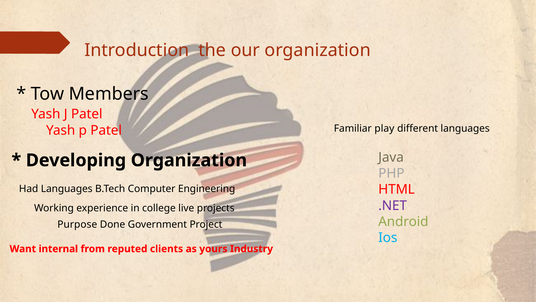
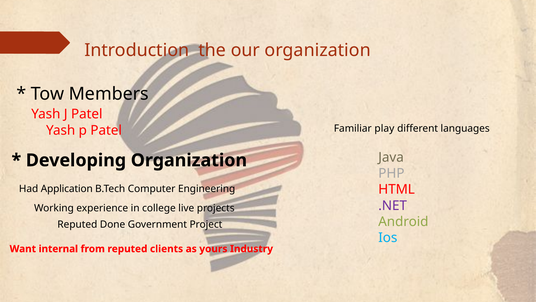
Had Languages: Languages -> Application
Purpose at (77, 224): Purpose -> Reputed
